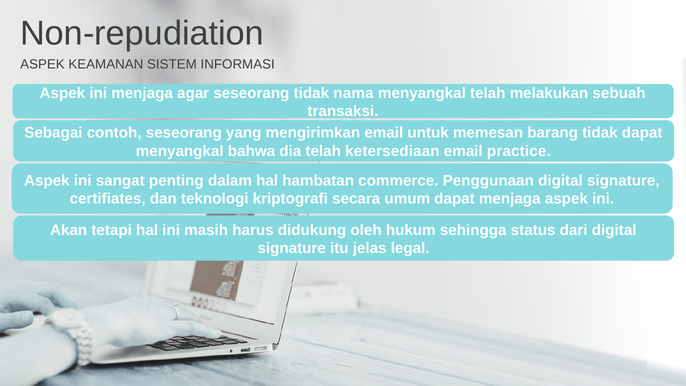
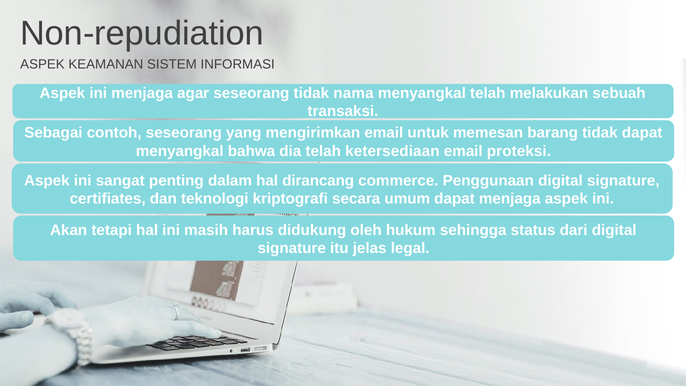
practice: practice -> proteksi
hambatan: hambatan -> dirancang
